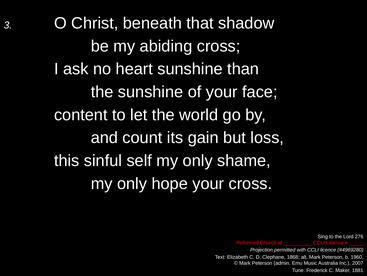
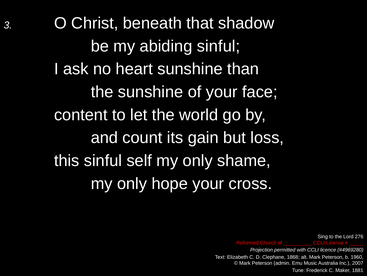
abiding cross: cross -> sinful
